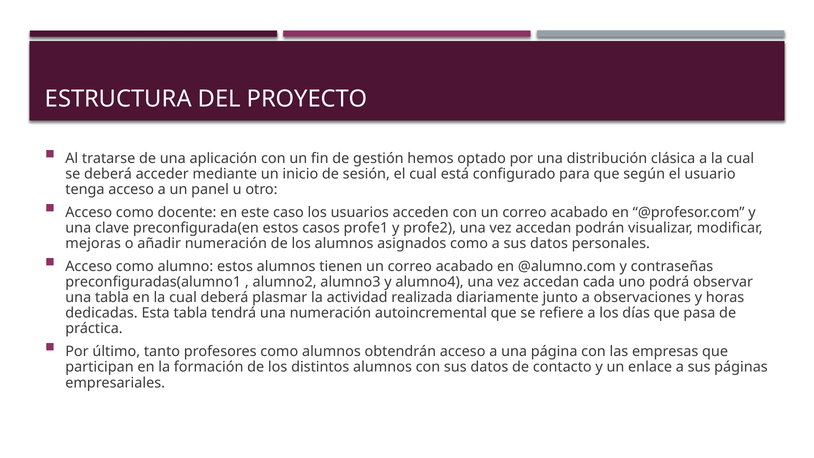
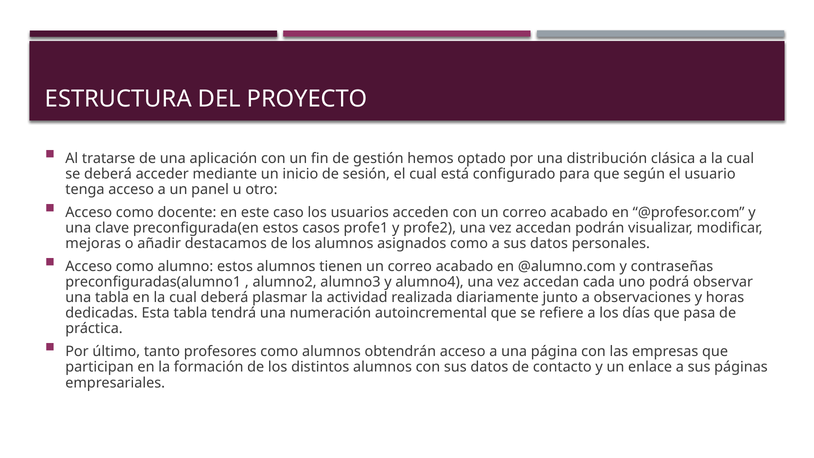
añadir numeración: numeración -> destacamos
